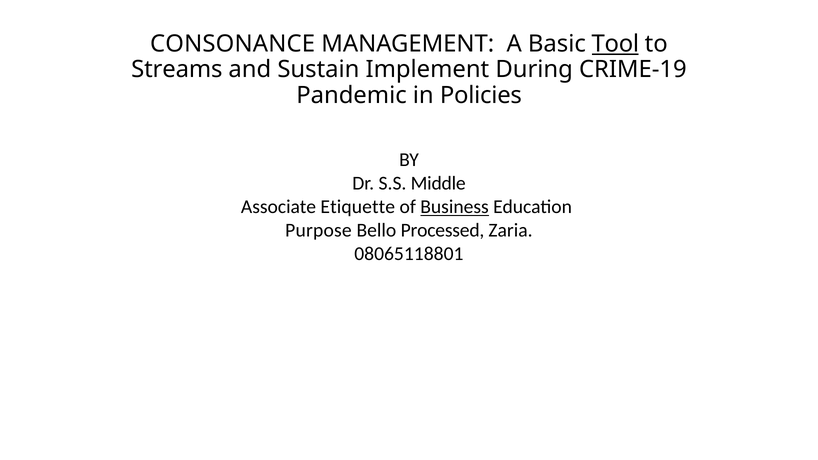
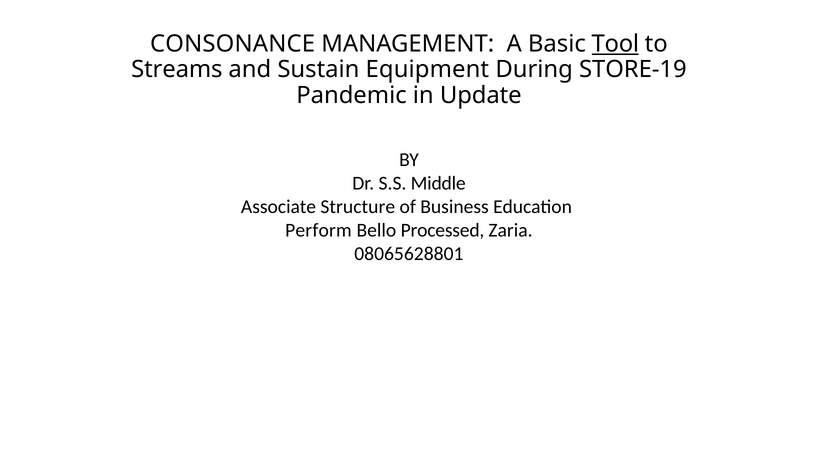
Implement: Implement -> Equipment
CRIME-19: CRIME-19 -> STORE-19
Policies: Policies -> Update
Etiquette: Etiquette -> Structure
Business underline: present -> none
Purpose: Purpose -> Perform
08065118801: 08065118801 -> 08065628801
